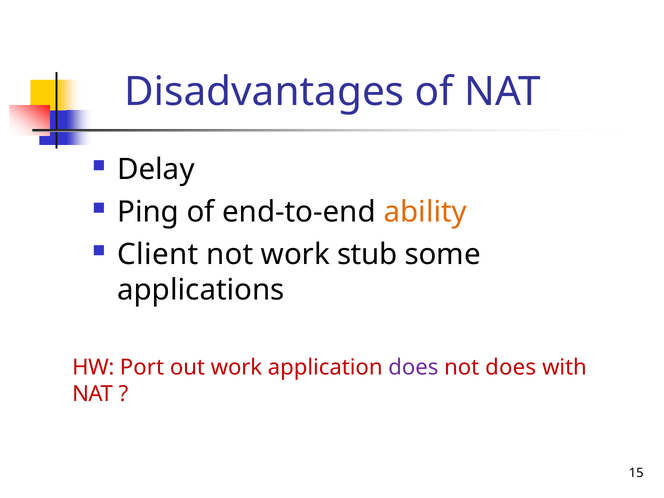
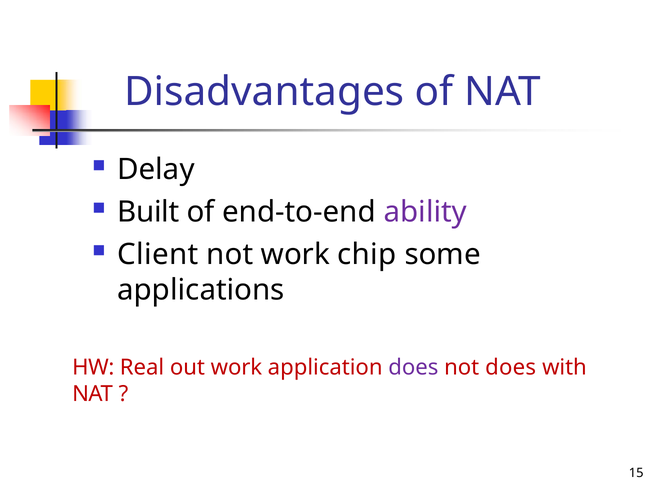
Ping: Ping -> Built
ability colour: orange -> purple
stub: stub -> chip
Port: Port -> Real
